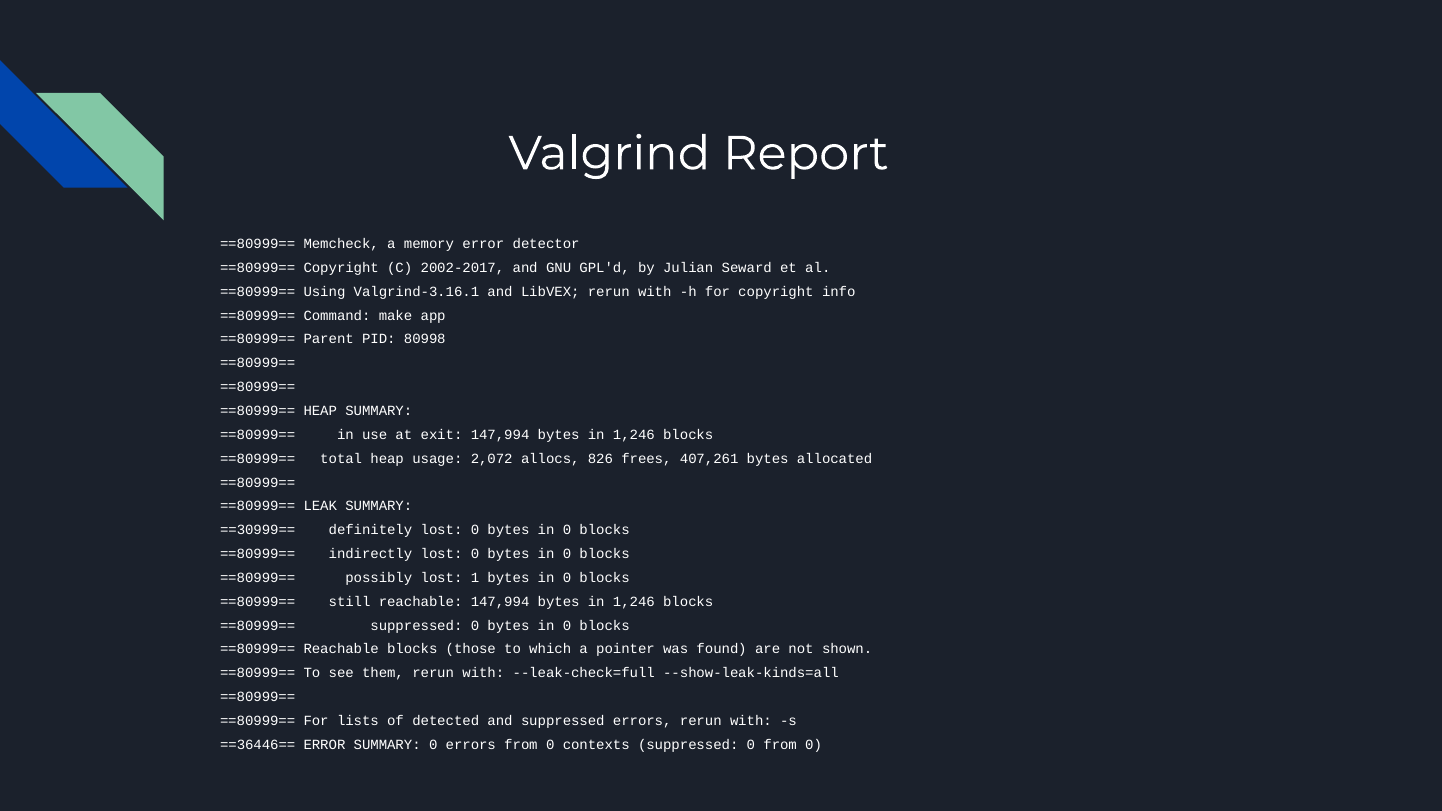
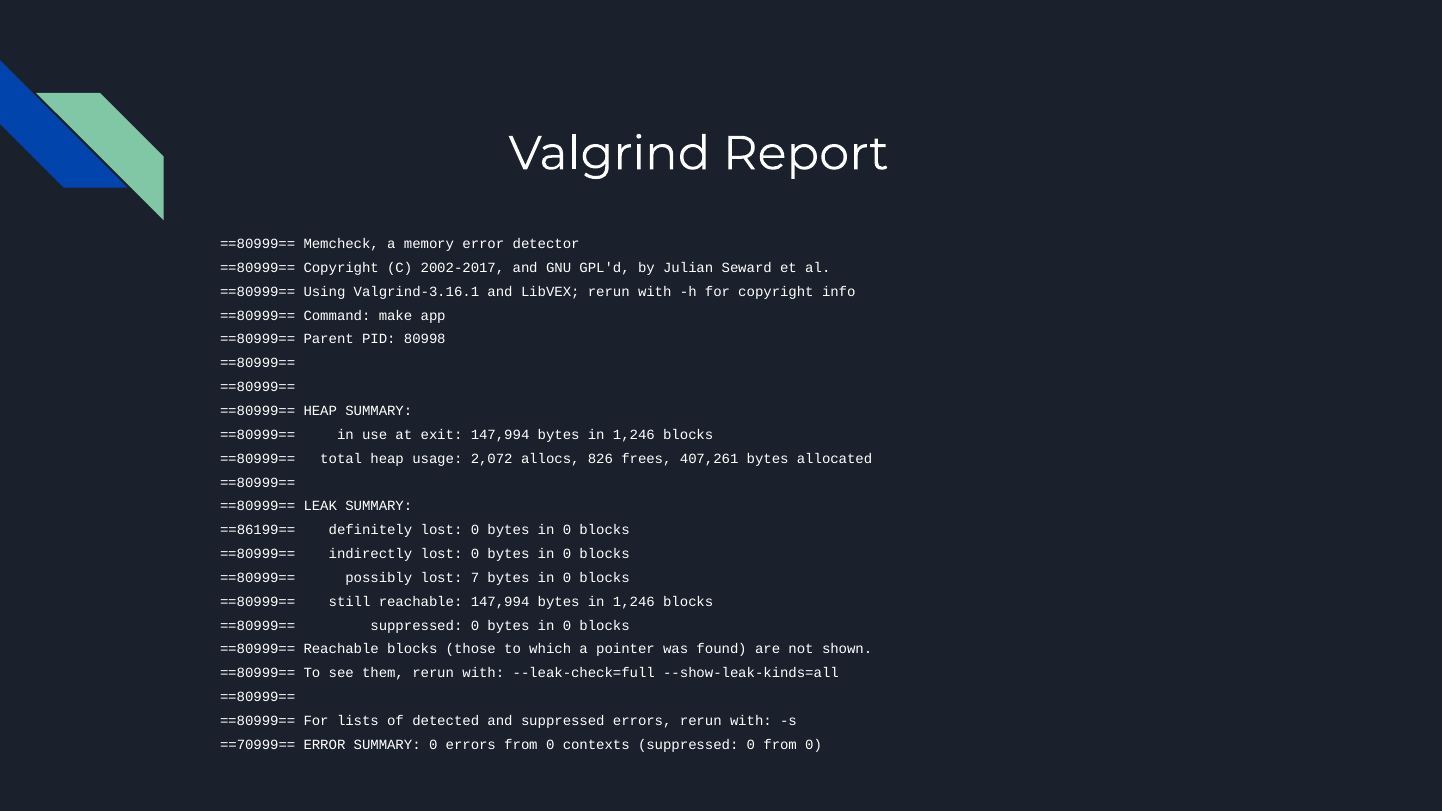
==30999==: ==30999== -> ==86199==
1: 1 -> 7
==36446==: ==36446== -> ==70999==
